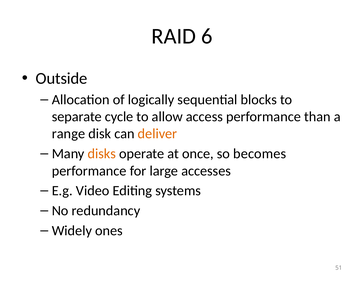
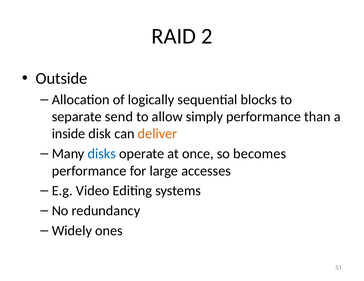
6: 6 -> 2
cycle: cycle -> send
access: access -> simply
range: range -> inside
disks colour: orange -> blue
